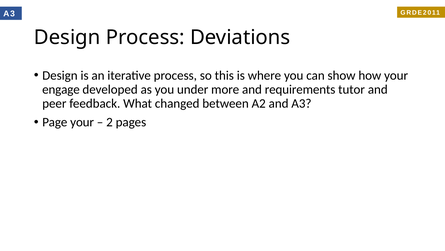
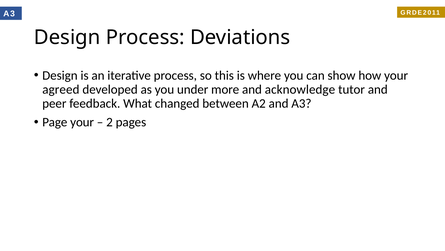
engage: engage -> agreed
requirements: requirements -> acknowledge
